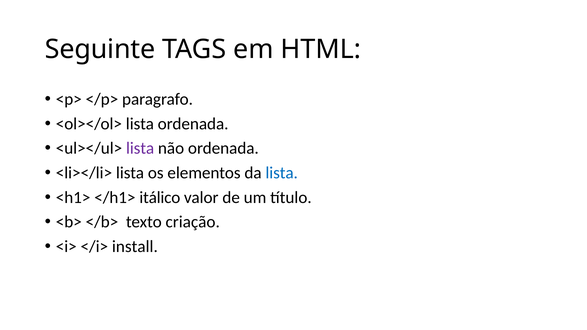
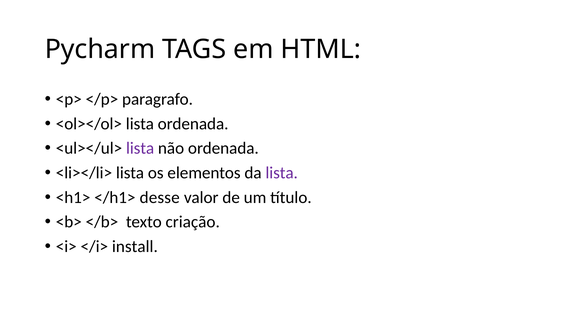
Seguinte: Seguinte -> Pycharm
lista at (282, 173) colour: blue -> purple
itálico: itálico -> desse
